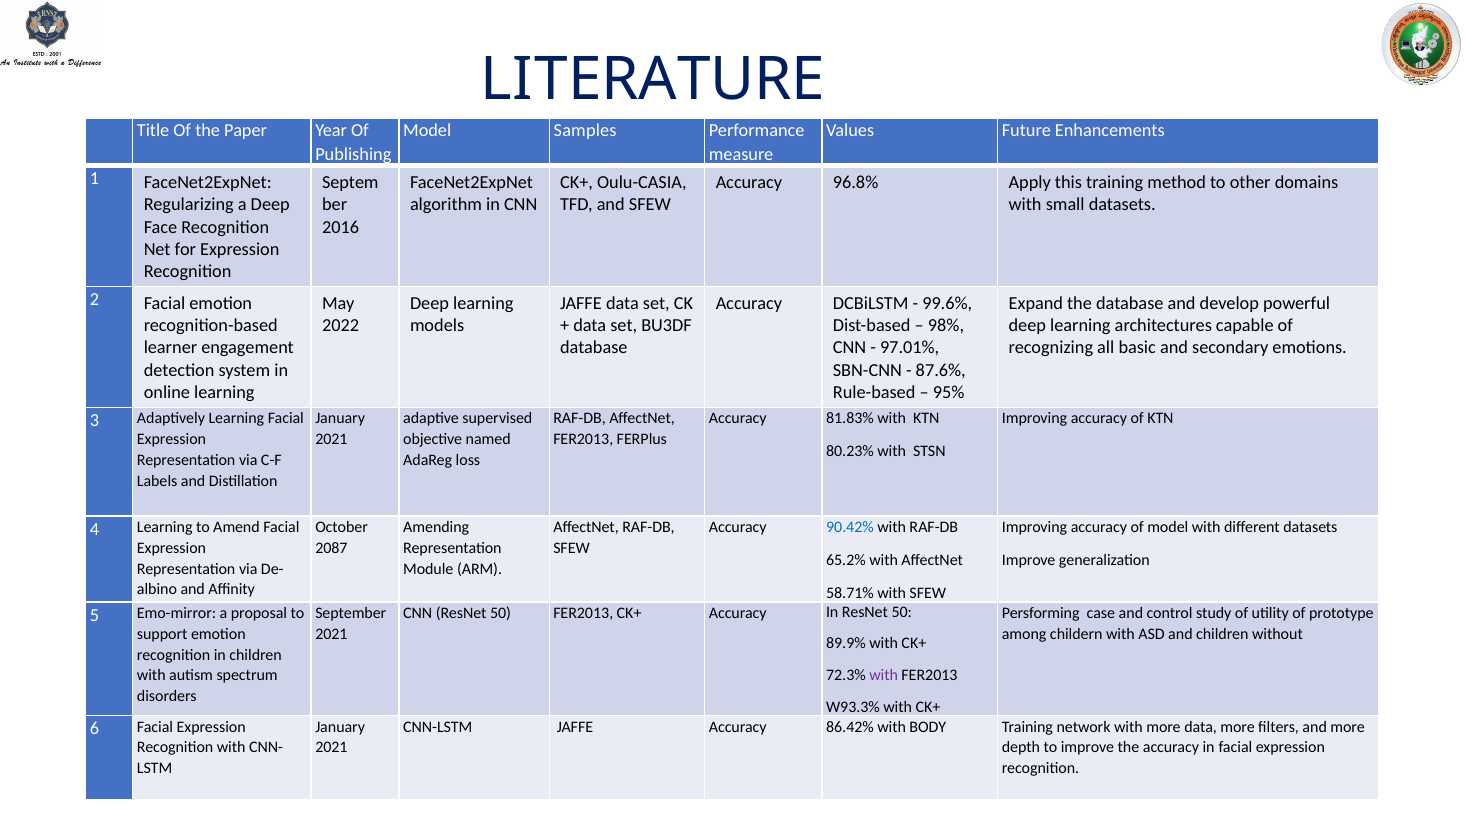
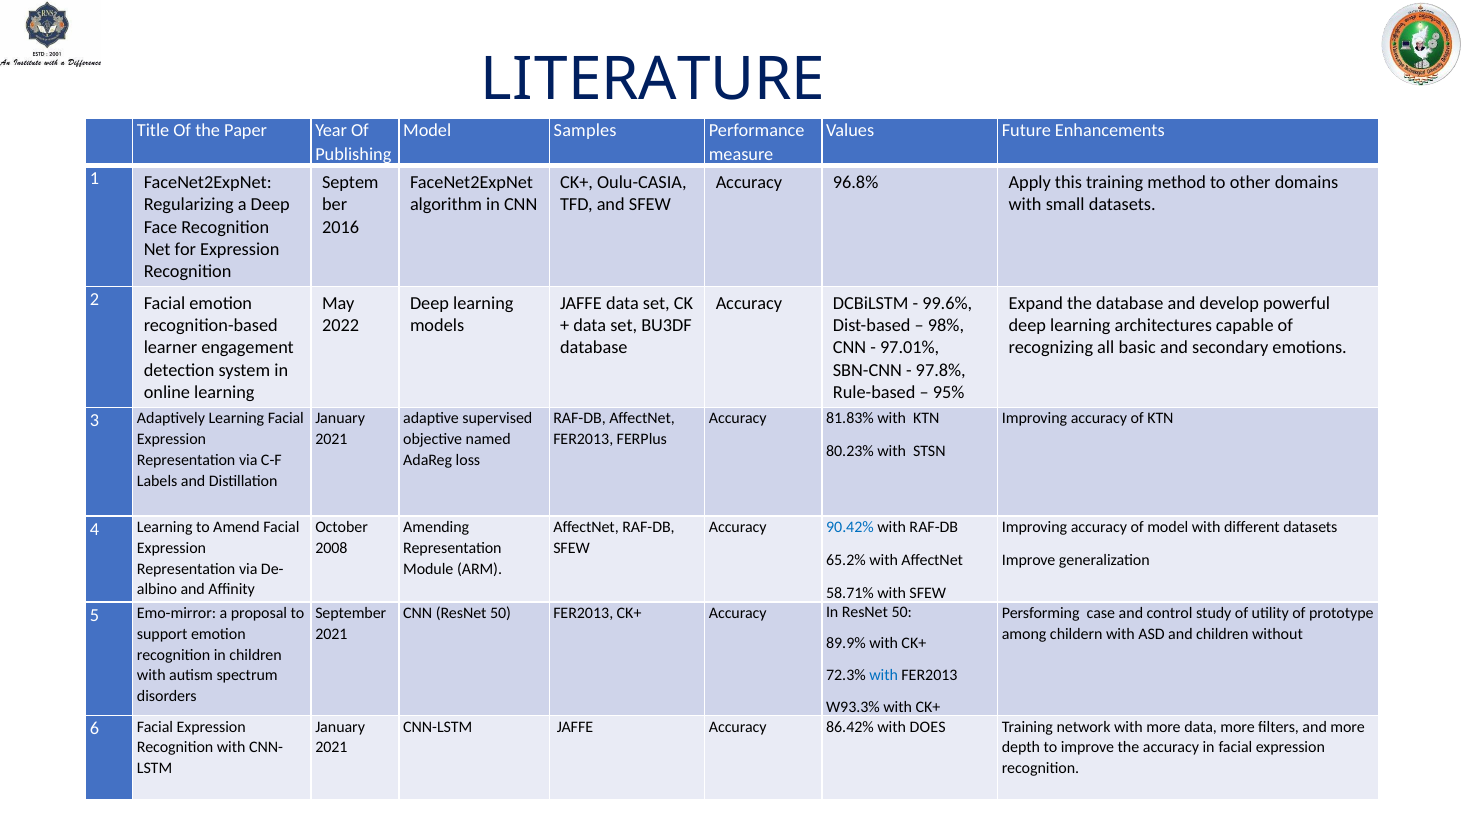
87.6%: 87.6% -> 97.8%
2087: 2087 -> 2008
with at (884, 675) colour: purple -> blue
BODY: BODY -> DOES
